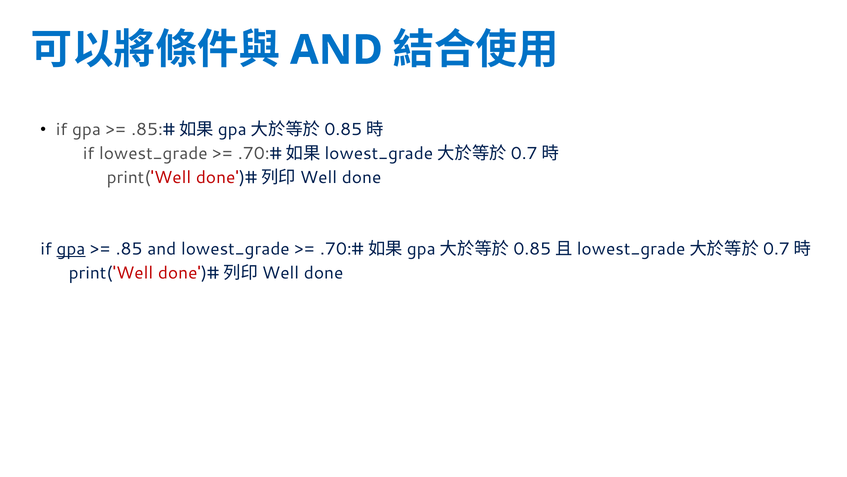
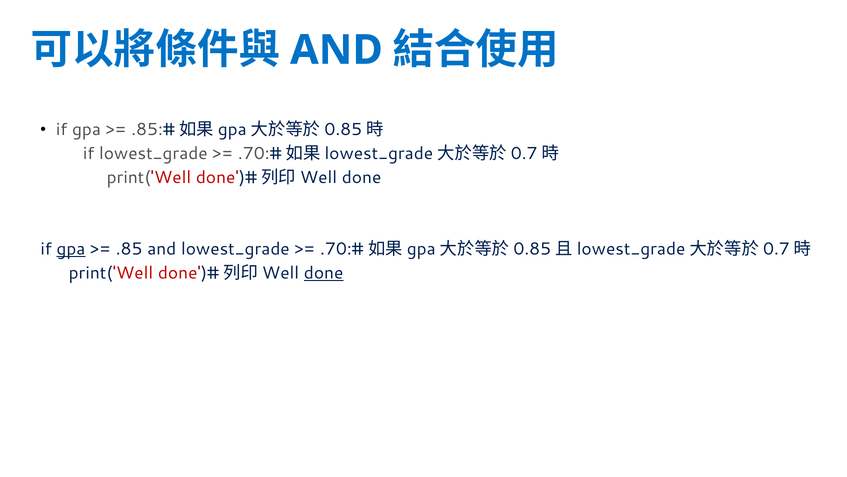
done at (324, 273) underline: none -> present
